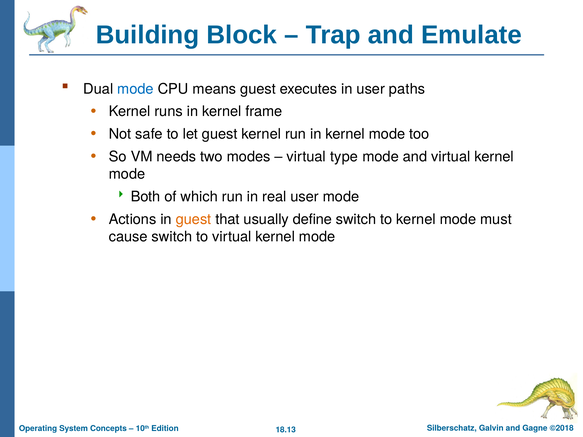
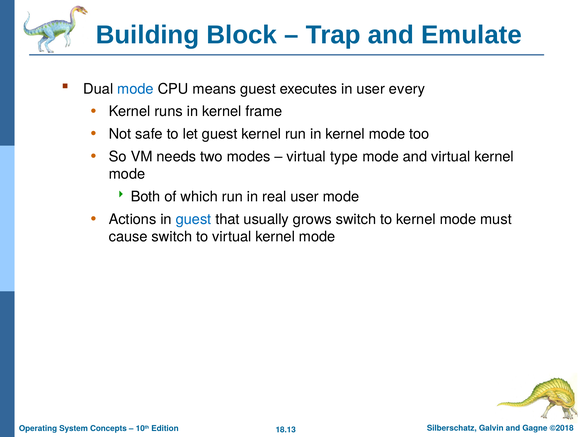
paths: paths -> every
guest at (194, 219) colour: orange -> blue
define: define -> grows
